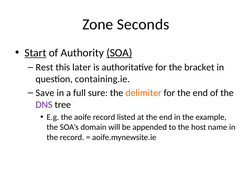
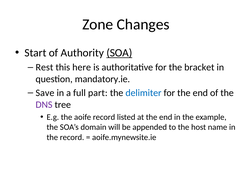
Seconds: Seconds -> Changes
Start underline: present -> none
later: later -> here
containing.ie: containing.ie -> mandatory.ie
sure: sure -> part
delimiter colour: orange -> blue
